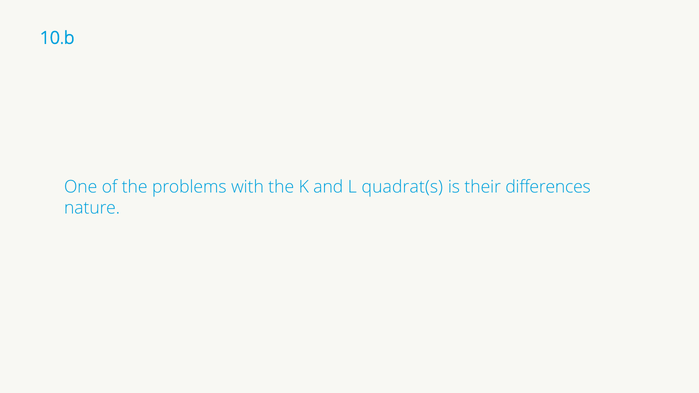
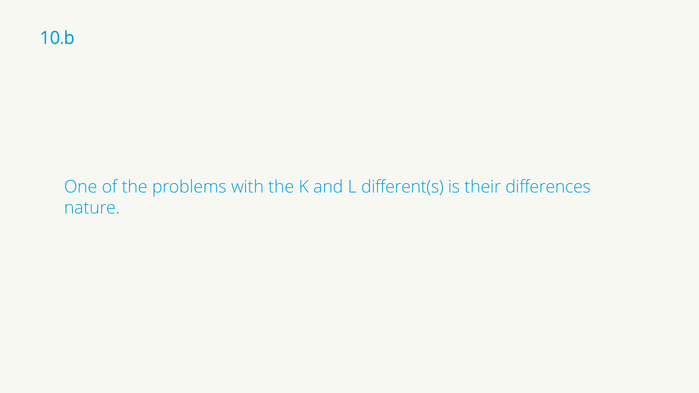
quadrat(s: quadrat(s -> different(s
